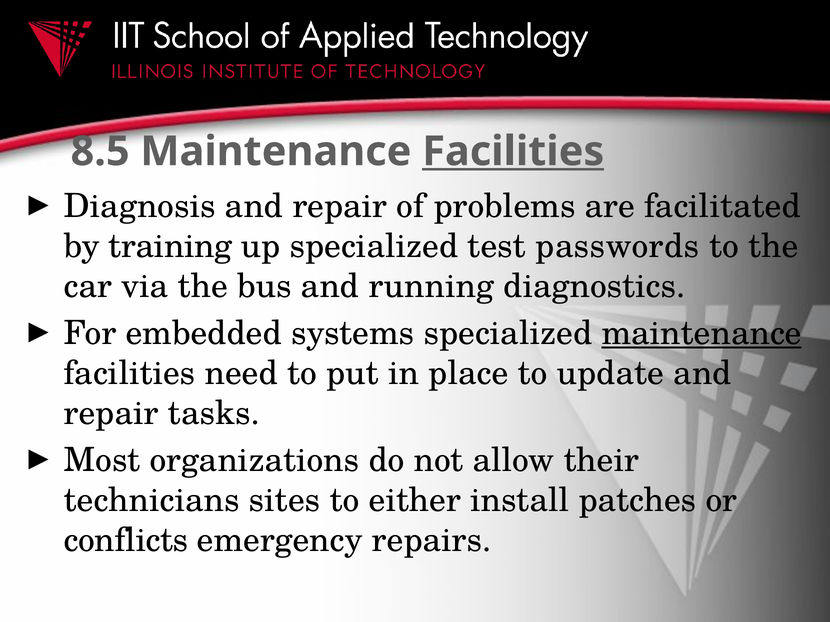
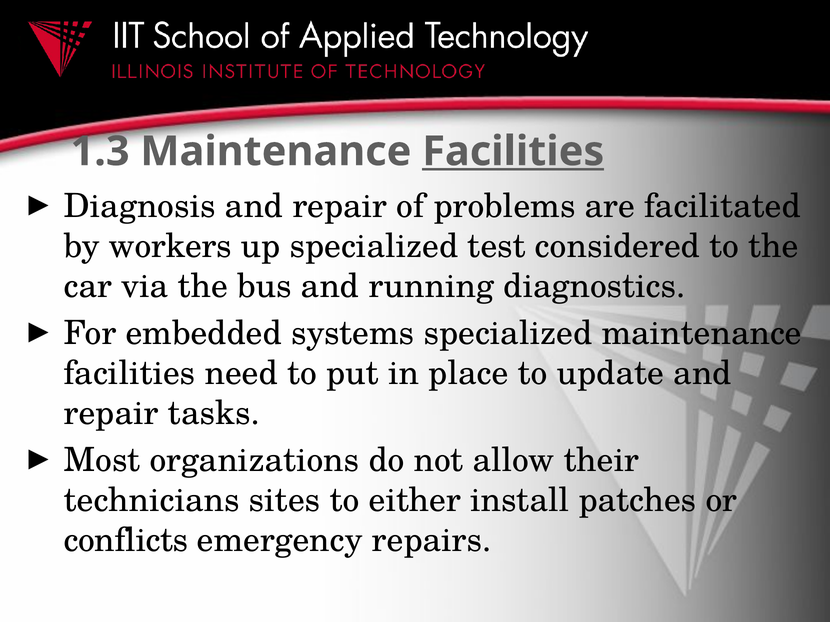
8.5: 8.5 -> 1.3
training: training -> workers
passwords: passwords -> considered
maintenance at (702, 333) underline: present -> none
